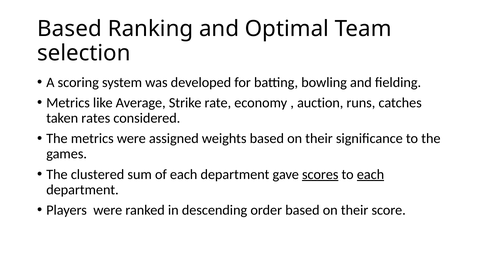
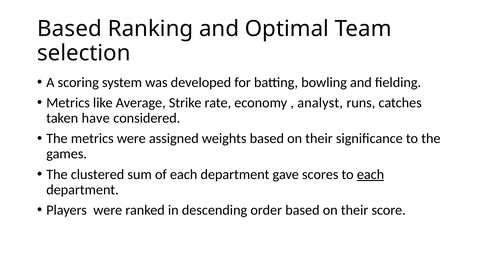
auction: auction -> analyst
rates: rates -> have
scores underline: present -> none
